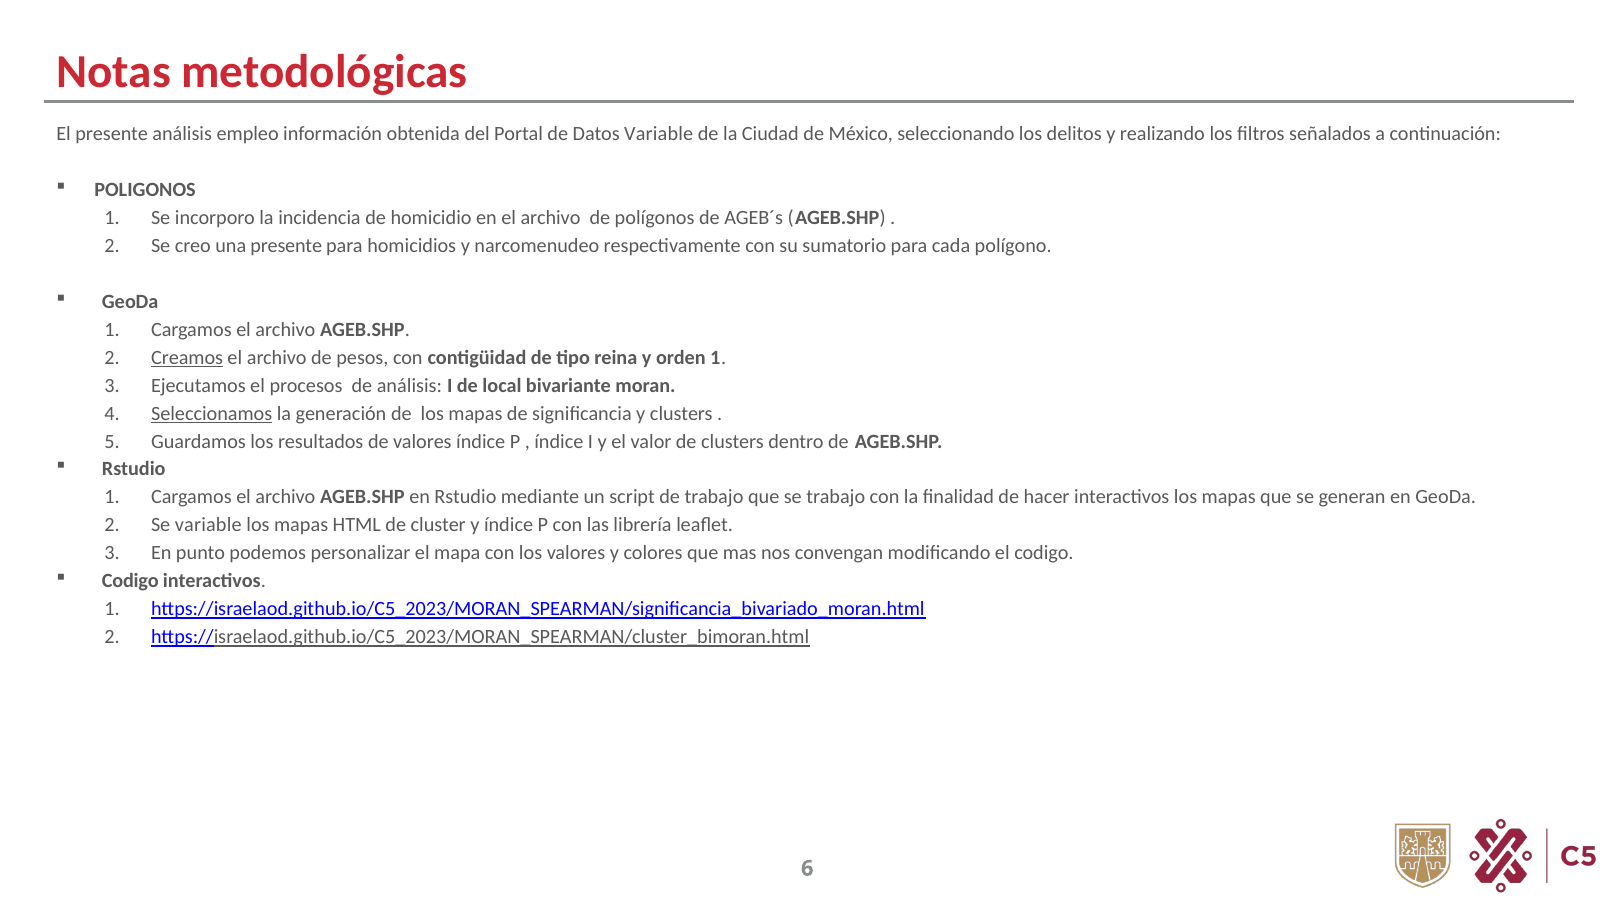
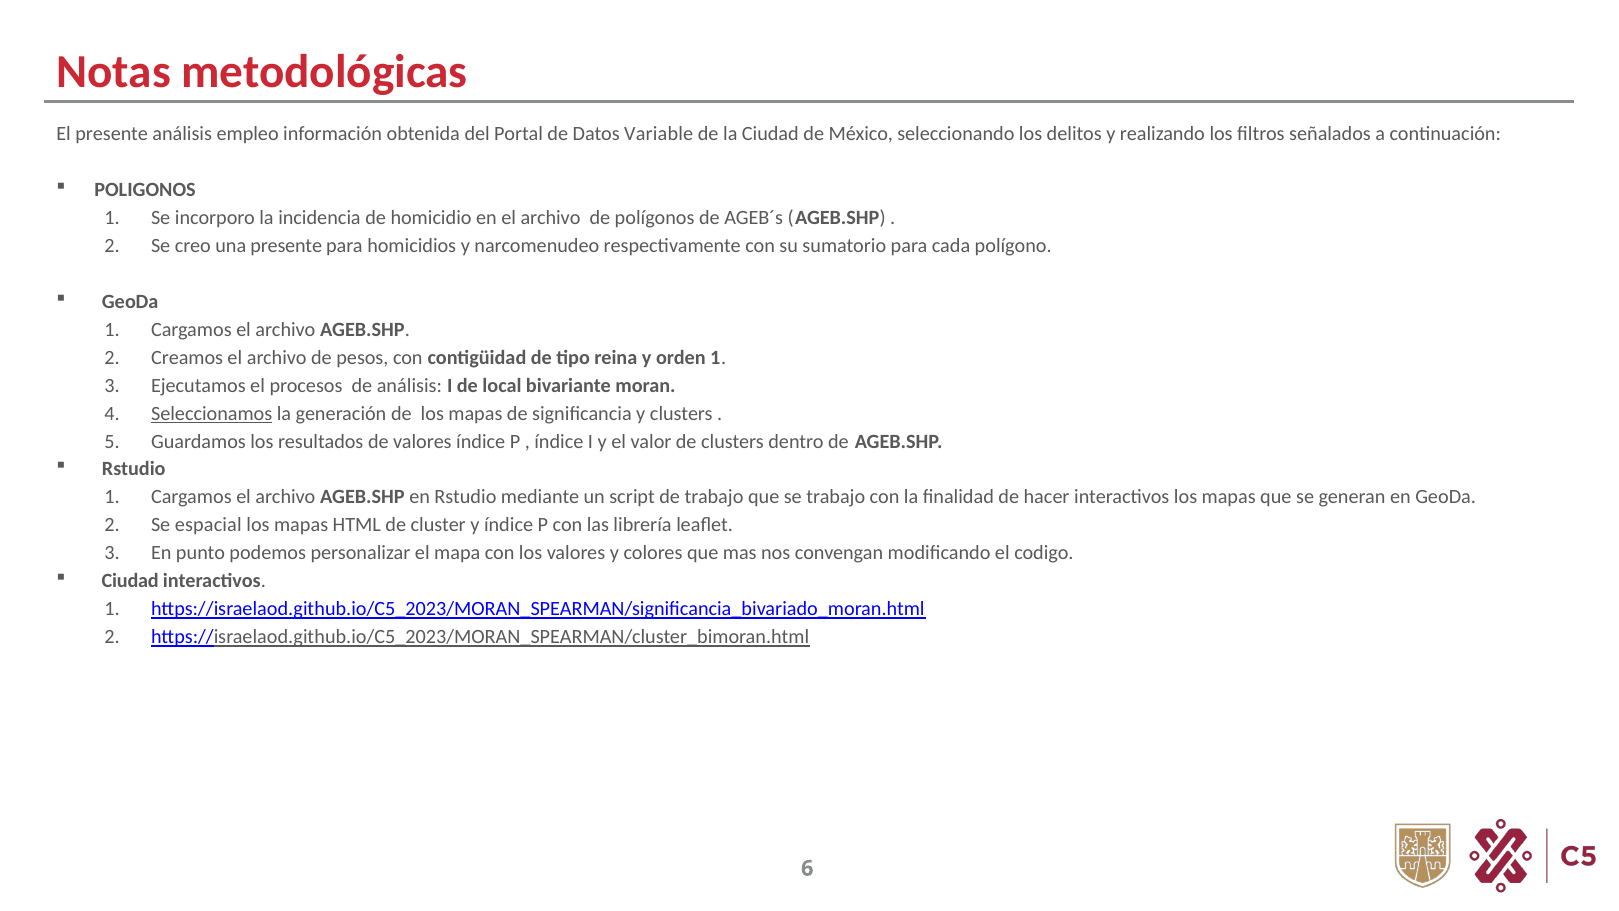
Creamos underline: present -> none
Se variable: variable -> espacial
Codigo at (130, 581): Codigo -> Ciudad
